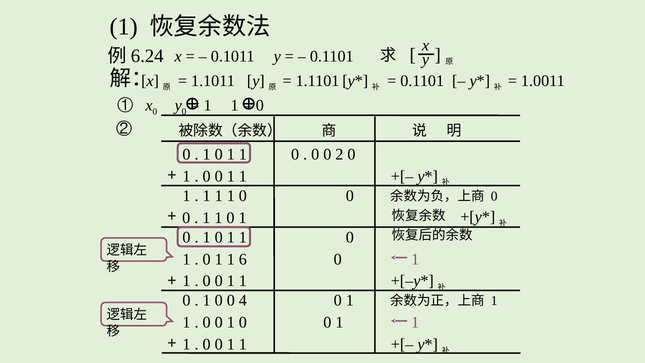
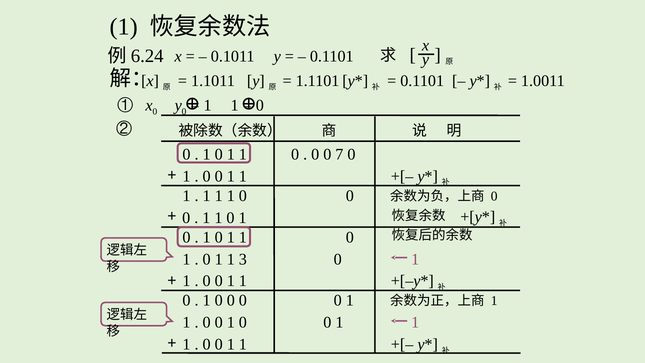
2: 2 -> 7
6: 6 -> 3
0 0 4: 4 -> 0
